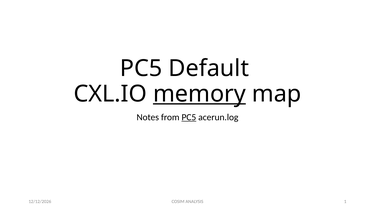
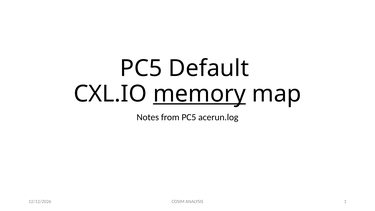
PC5 at (189, 117) underline: present -> none
